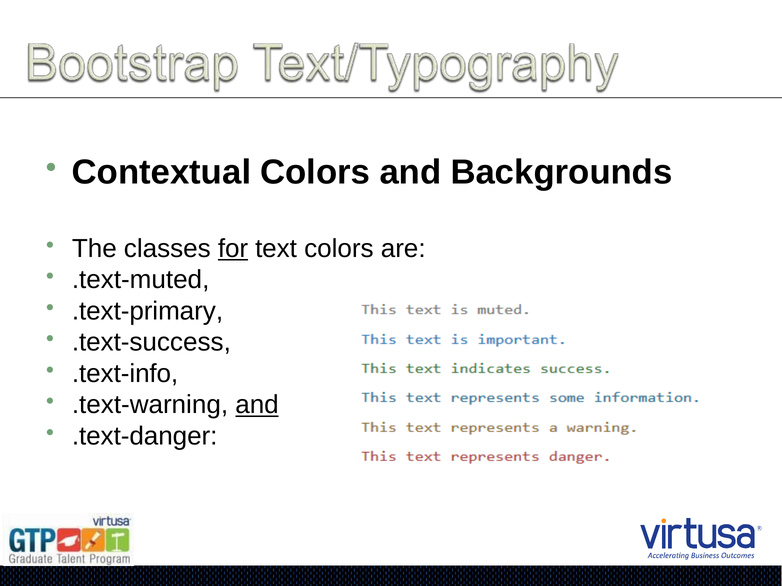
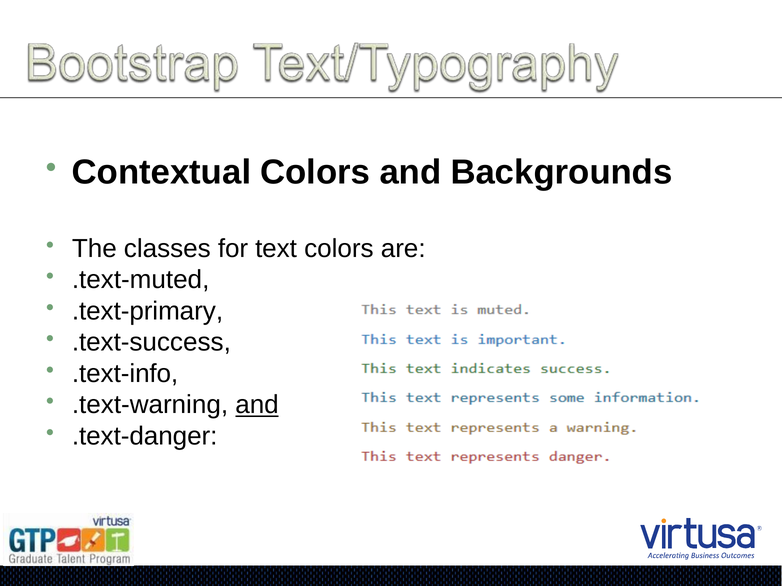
for underline: present -> none
